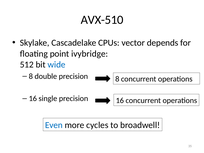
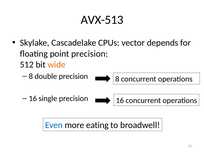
AVX-510: AVX-510 -> AVX-513
point ivybridge: ivybridge -> precision
wide colour: blue -> orange
cycles: cycles -> eating
